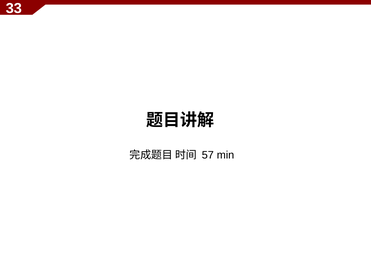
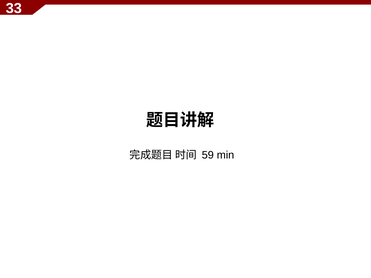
57: 57 -> 59
